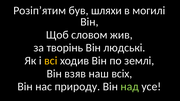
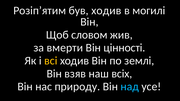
був шляхи: шляхи -> ходив
творінь: творінь -> вмерти
людські: людські -> цінності
над colour: light green -> light blue
